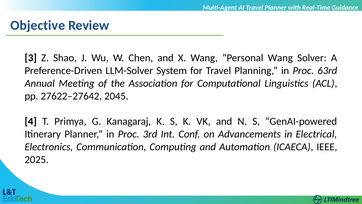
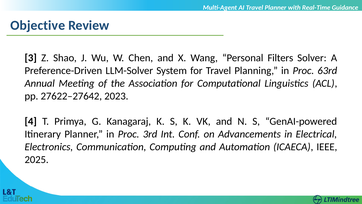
Personal Wang: Wang -> Filters
2045: 2045 -> 2023
